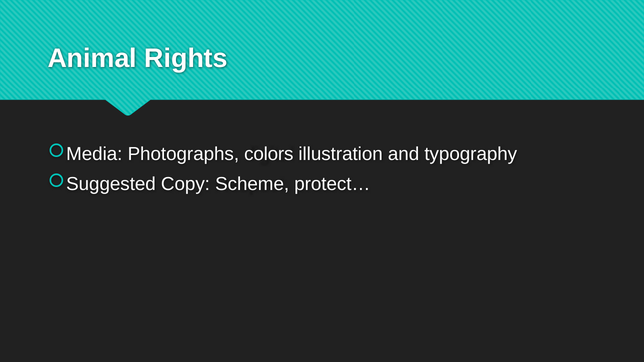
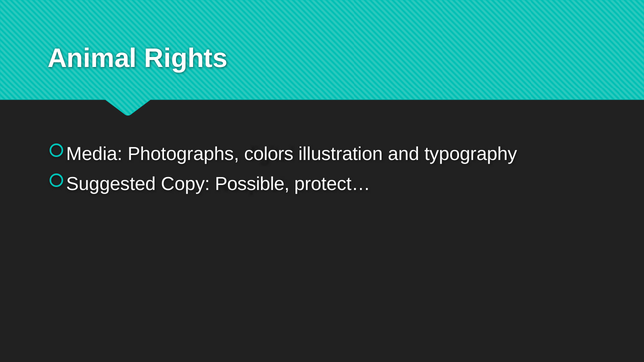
Scheme: Scheme -> Possible
